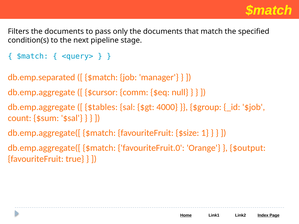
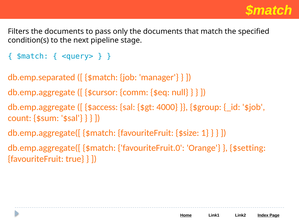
$tables: $tables -> $access
$output: $output -> $setting
